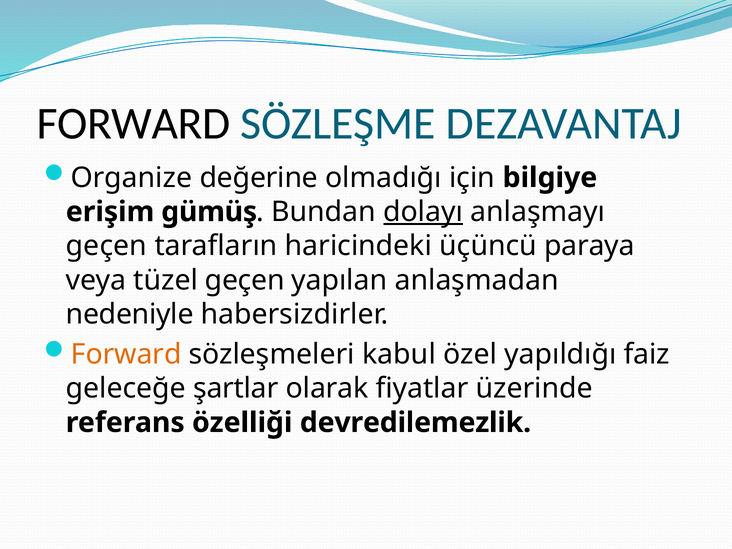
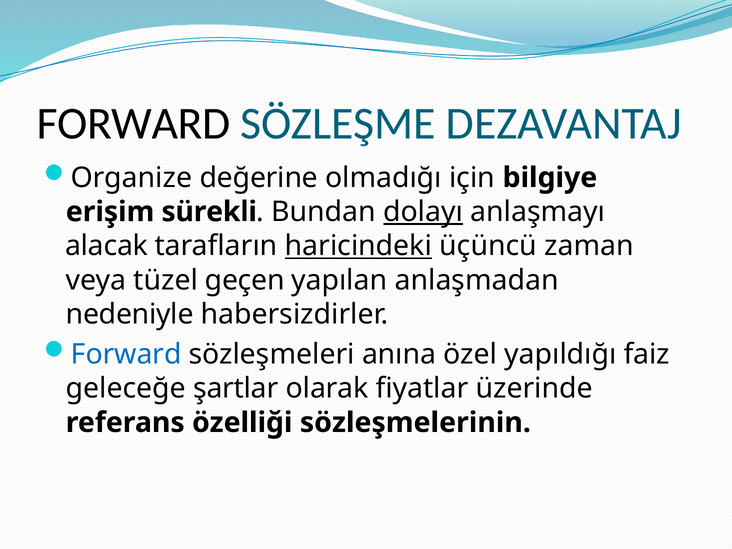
gümüş: gümüş -> sürekli
geçen at (106, 246): geçen -> alacak
haricindeki underline: none -> present
paraya: paraya -> zaman
Forward at (126, 354) colour: orange -> blue
kabul: kabul -> anına
devredilemezlik: devredilemezlik -> sözleşmelerinin
